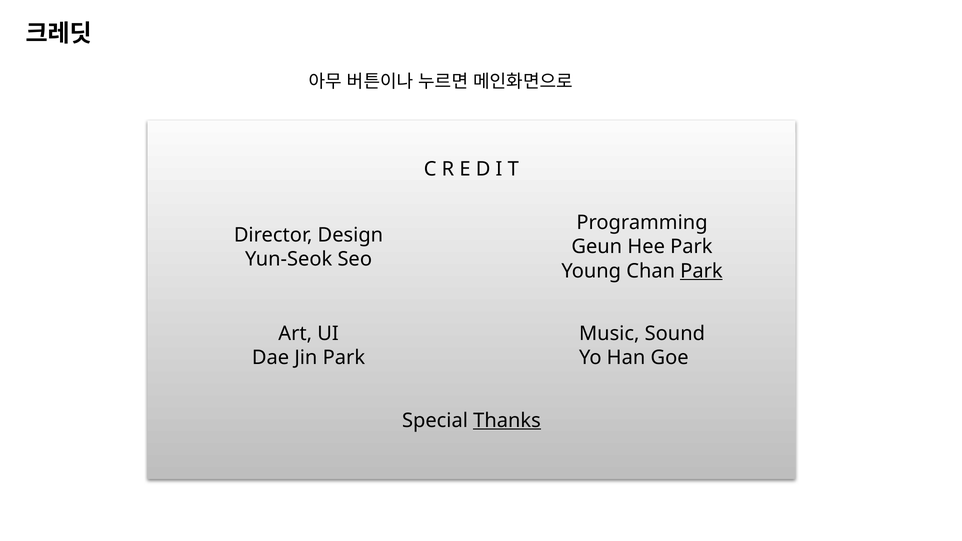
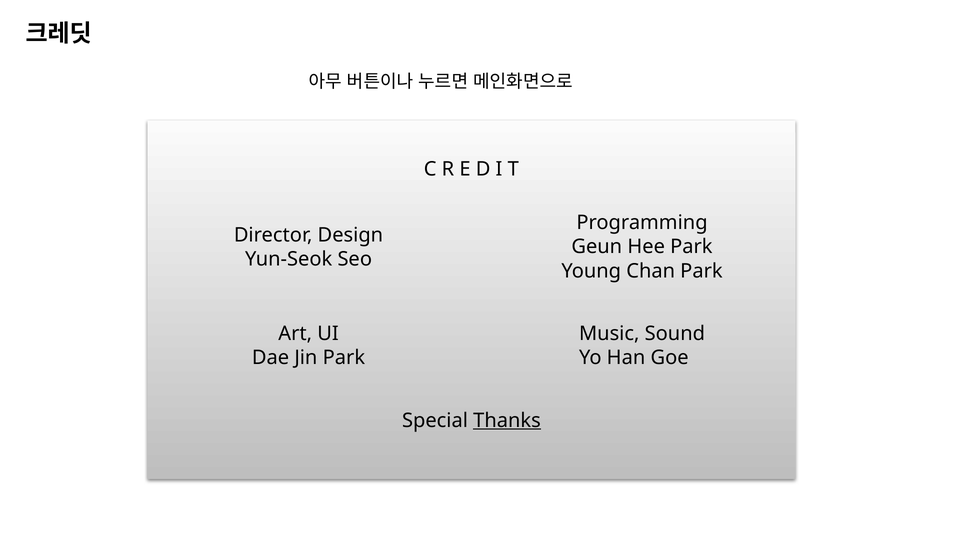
Park at (701, 271) underline: present -> none
